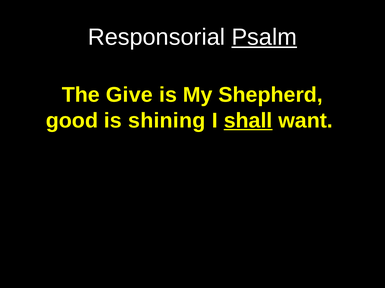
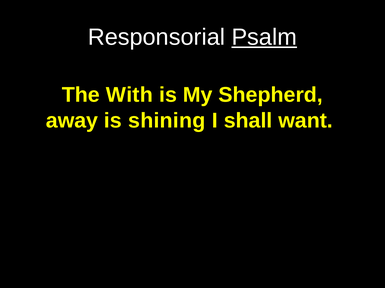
Give: Give -> With
good: good -> away
shall underline: present -> none
